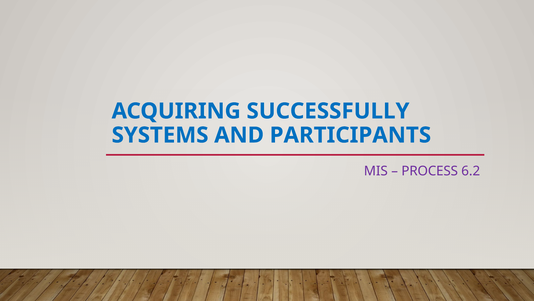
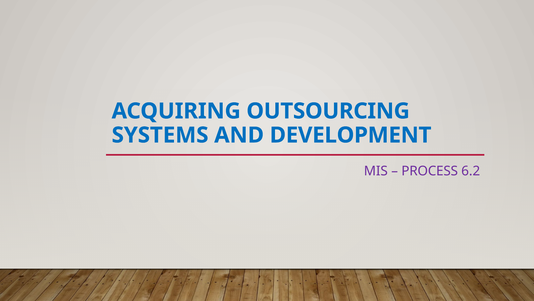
SUCCESSFULLY: SUCCESSFULLY -> OUTSOURCING
PARTICIPANTS: PARTICIPANTS -> DEVELOPMENT
